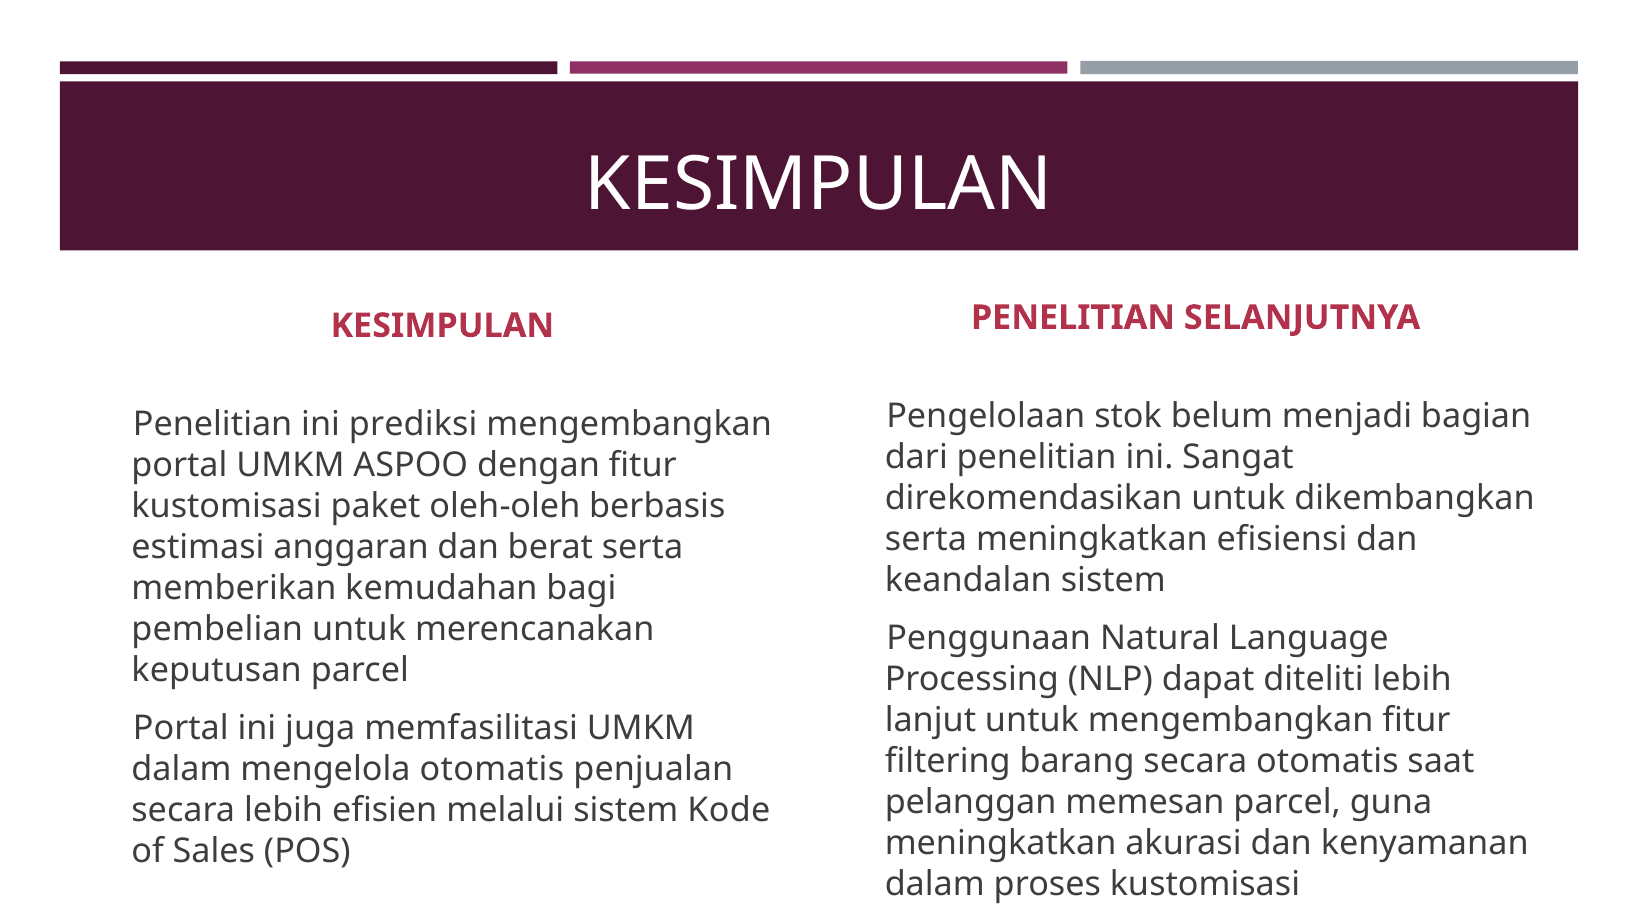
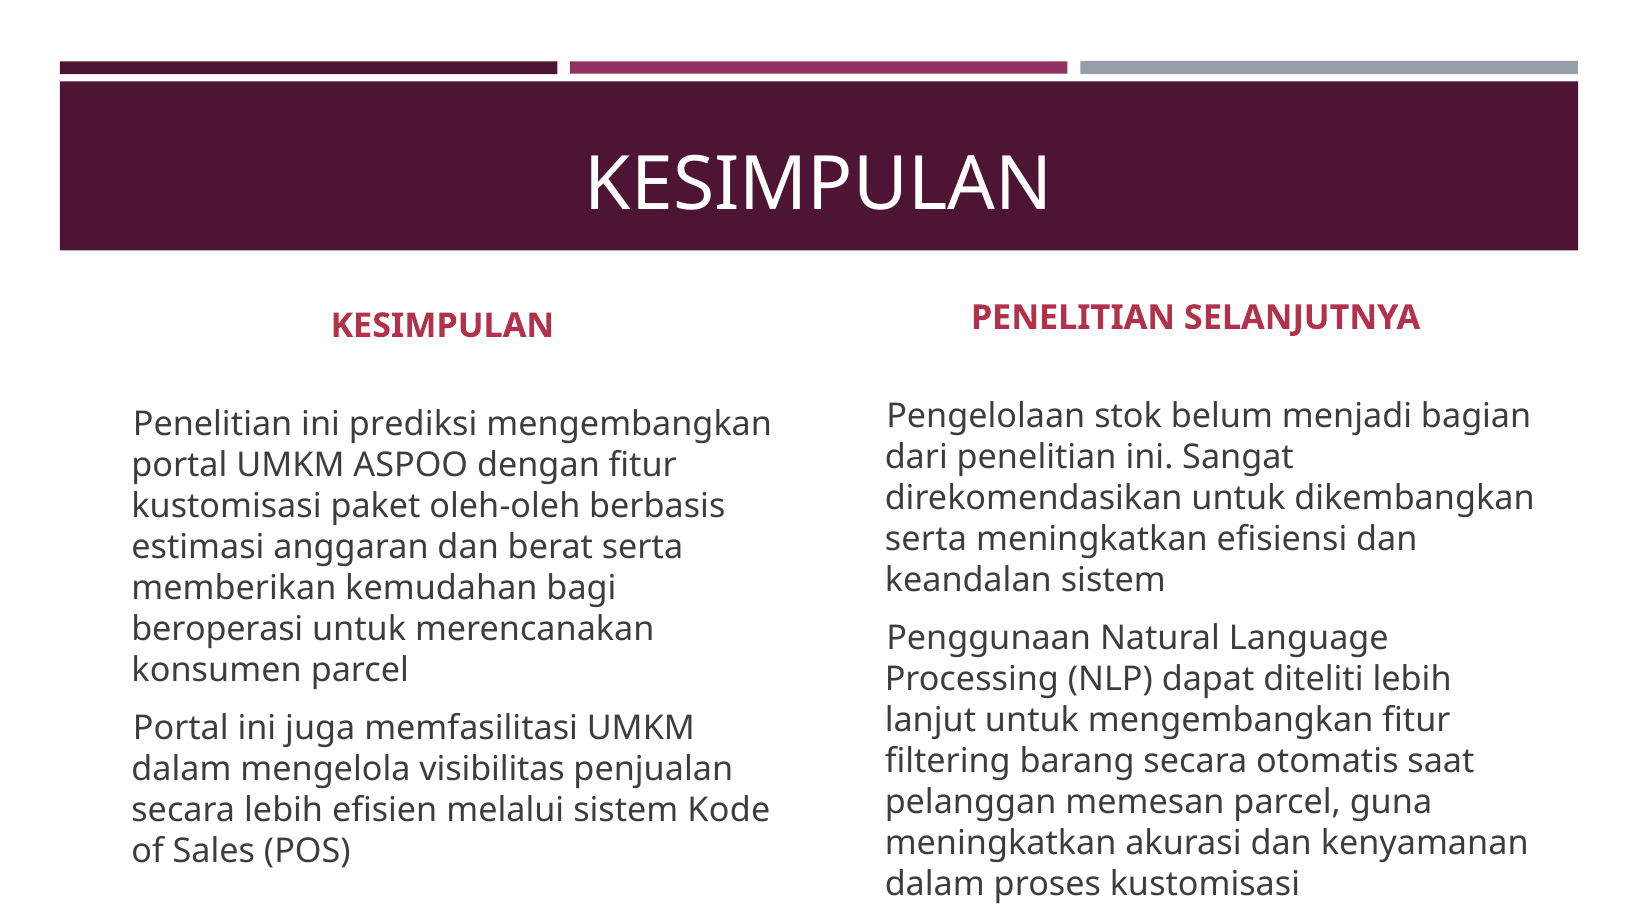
pembelian: pembelian -> beroperasi
keputusan: keputusan -> konsumen
mengelola otomatis: otomatis -> visibilitas
